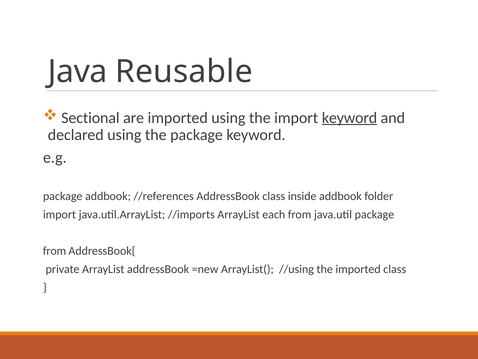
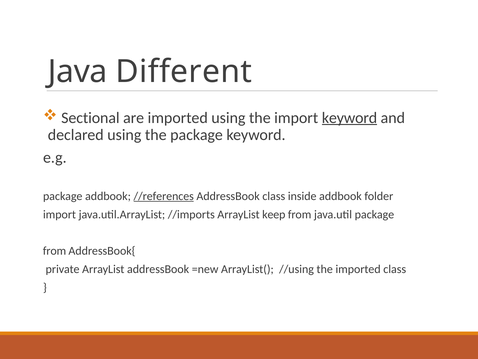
Reusable: Reusable -> Different
//references underline: none -> present
each: each -> keep
